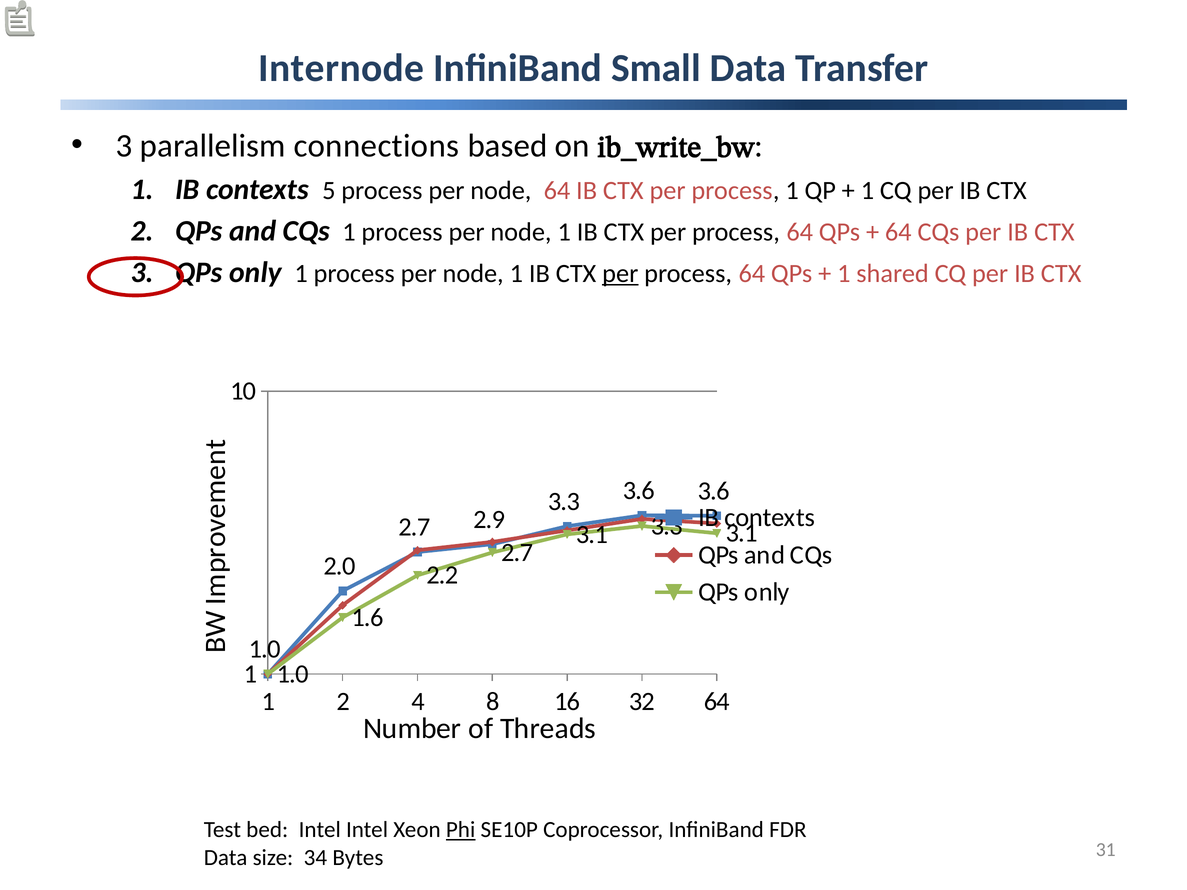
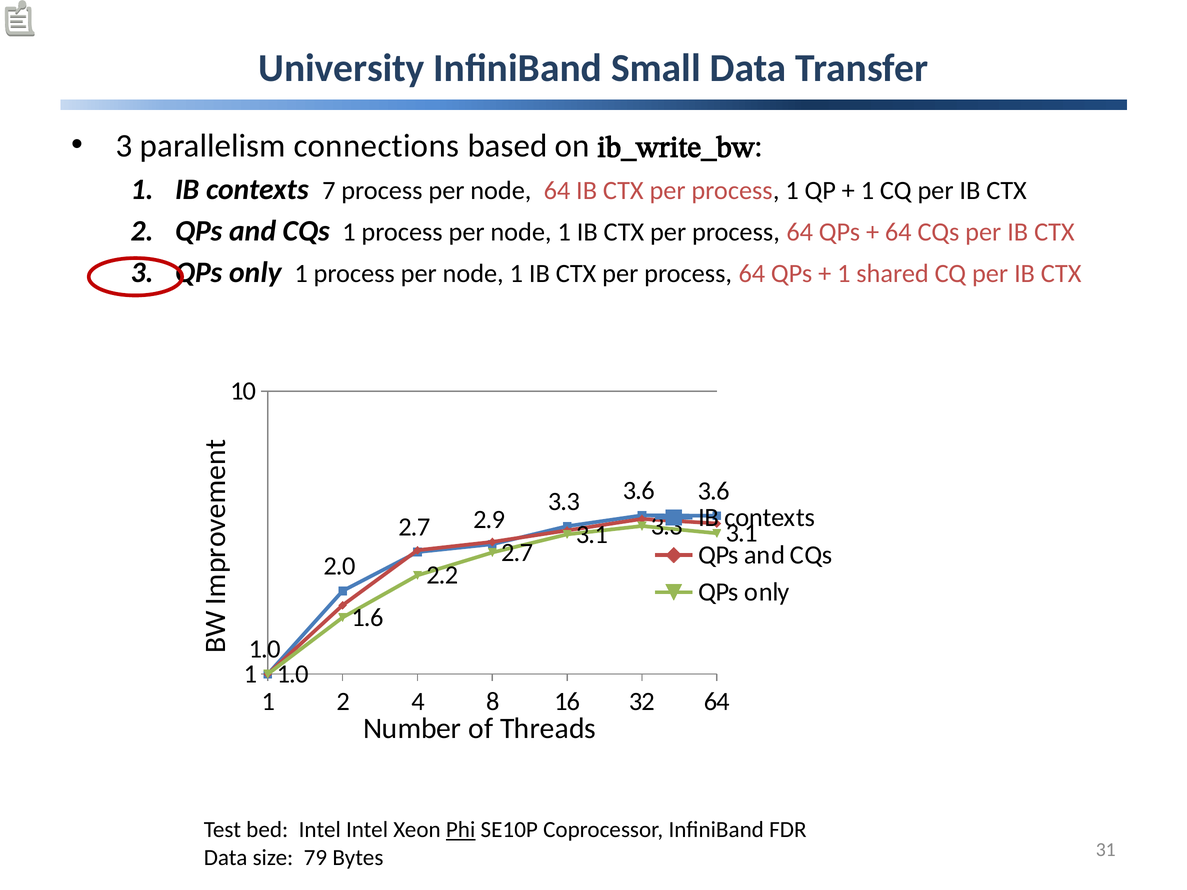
Internode: Internode -> University
5: 5 -> 7
per at (620, 273) underline: present -> none
34: 34 -> 79
